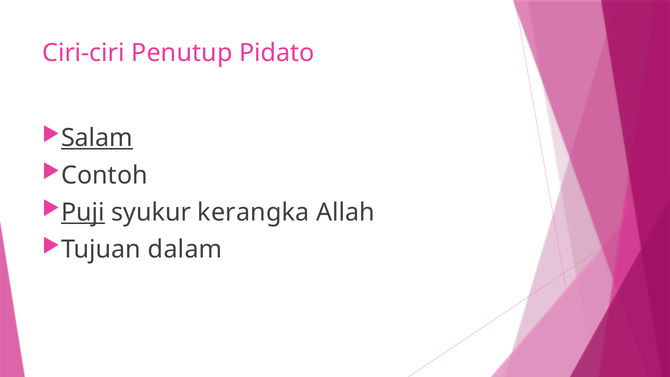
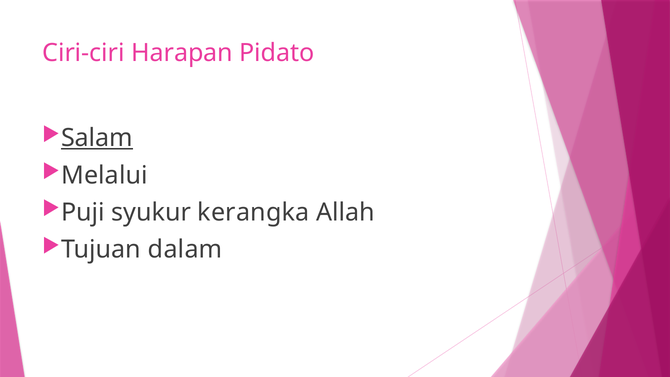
Penutup: Penutup -> Harapan
Contoh: Contoh -> Melalui
Puji underline: present -> none
